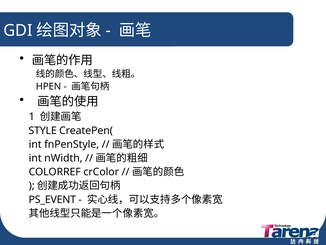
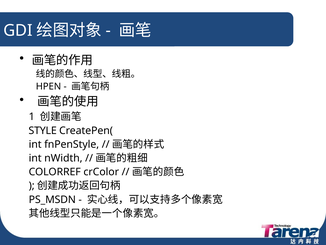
PS_EVENT: PS_EVENT -> PS_MSDN
